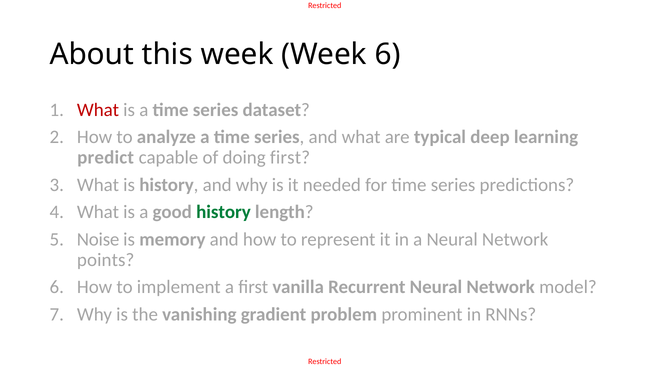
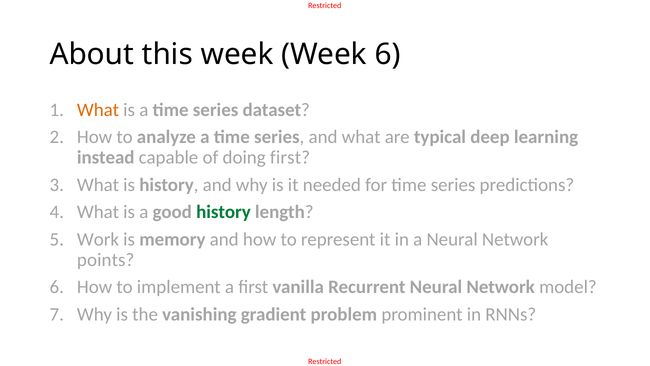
What at (98, 110) colour: red -> orange
predict: predict -> instead
Noise: Noise -> Work
